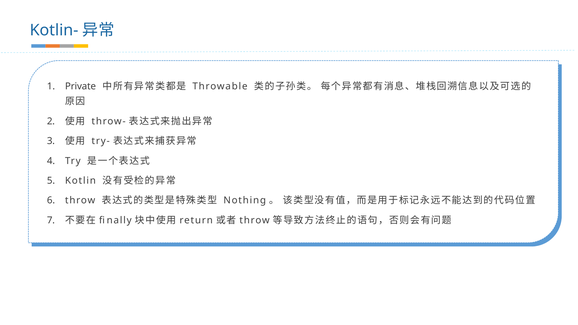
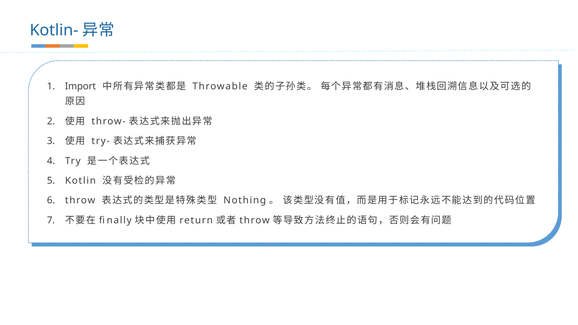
Private: Private -> Import
